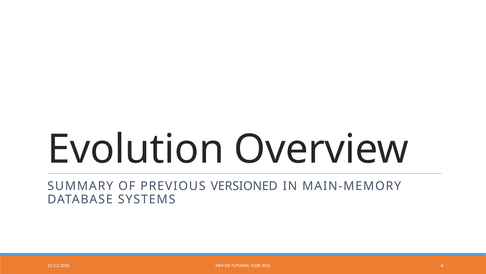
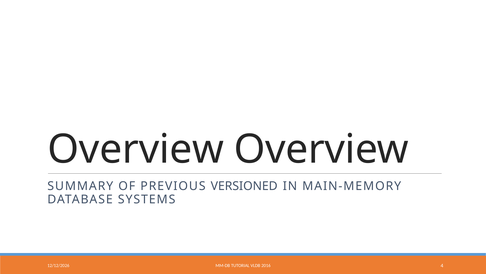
Evolution at (136, 149): Evolution -> Overview
